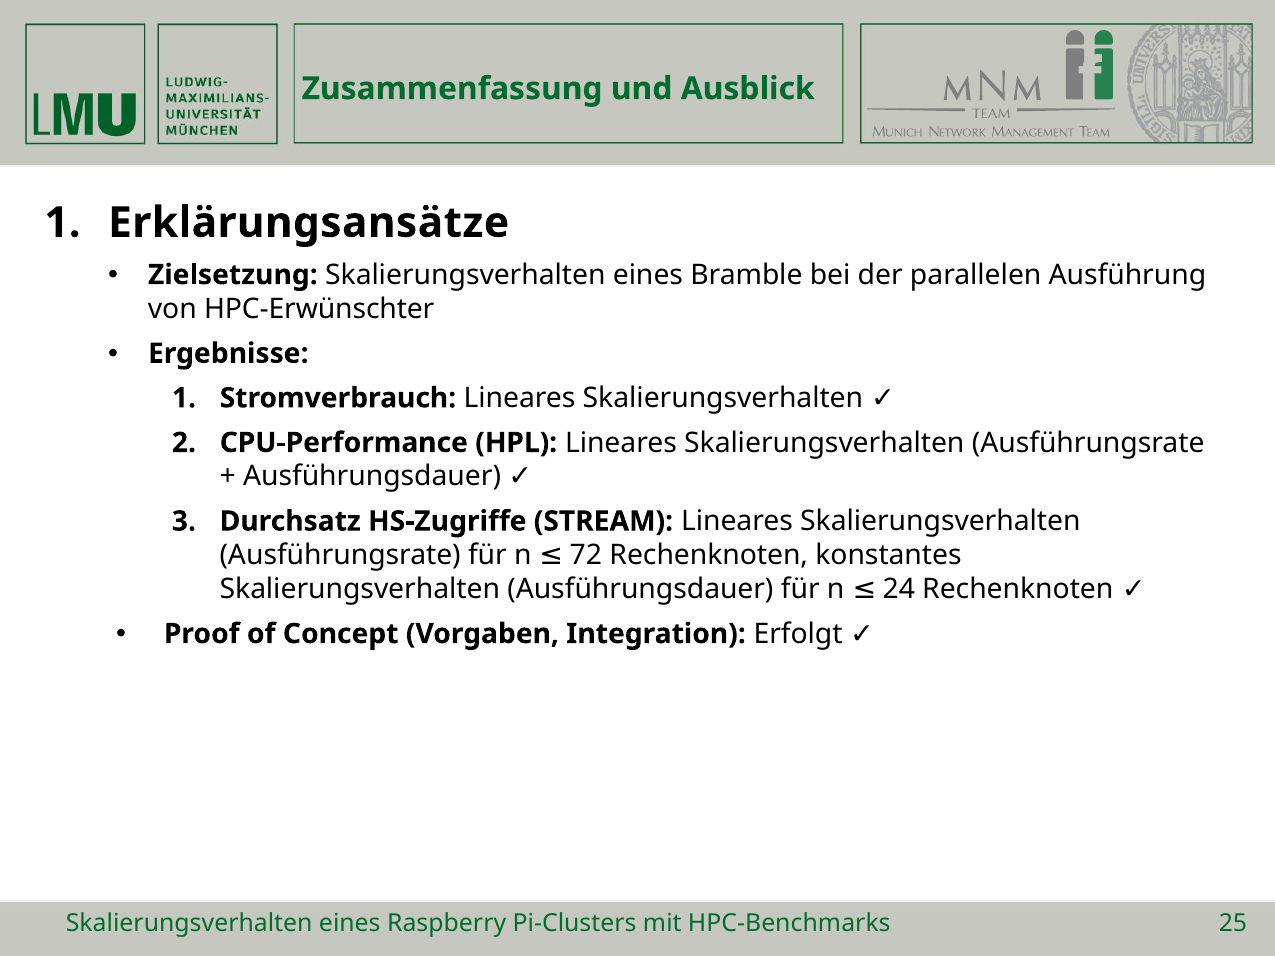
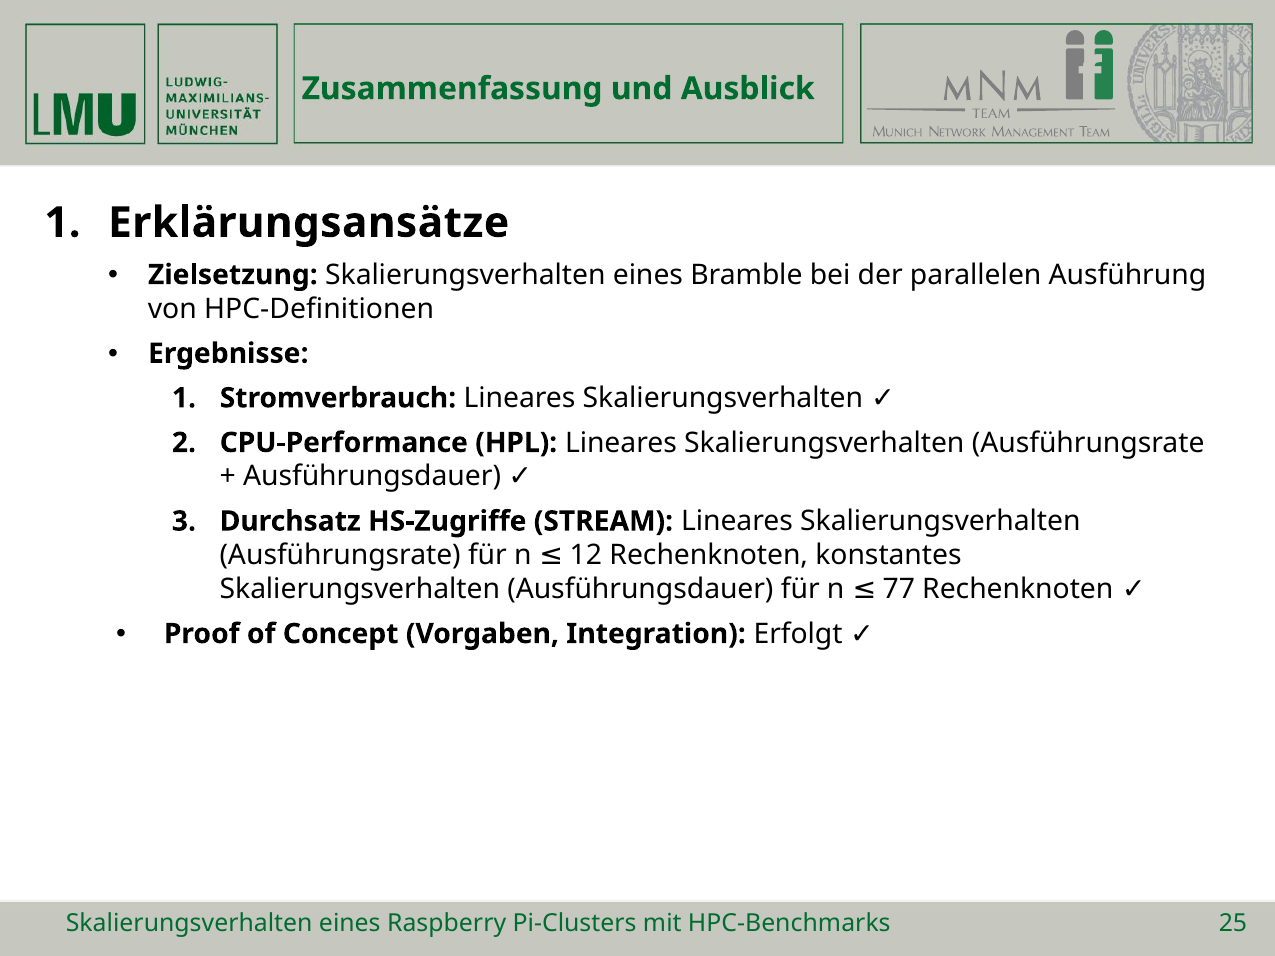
HPC-Erwünschter: HPC-Erwünschter -> HPC-Definitionen
72: 72 -> 12
24: 24 -> 77
